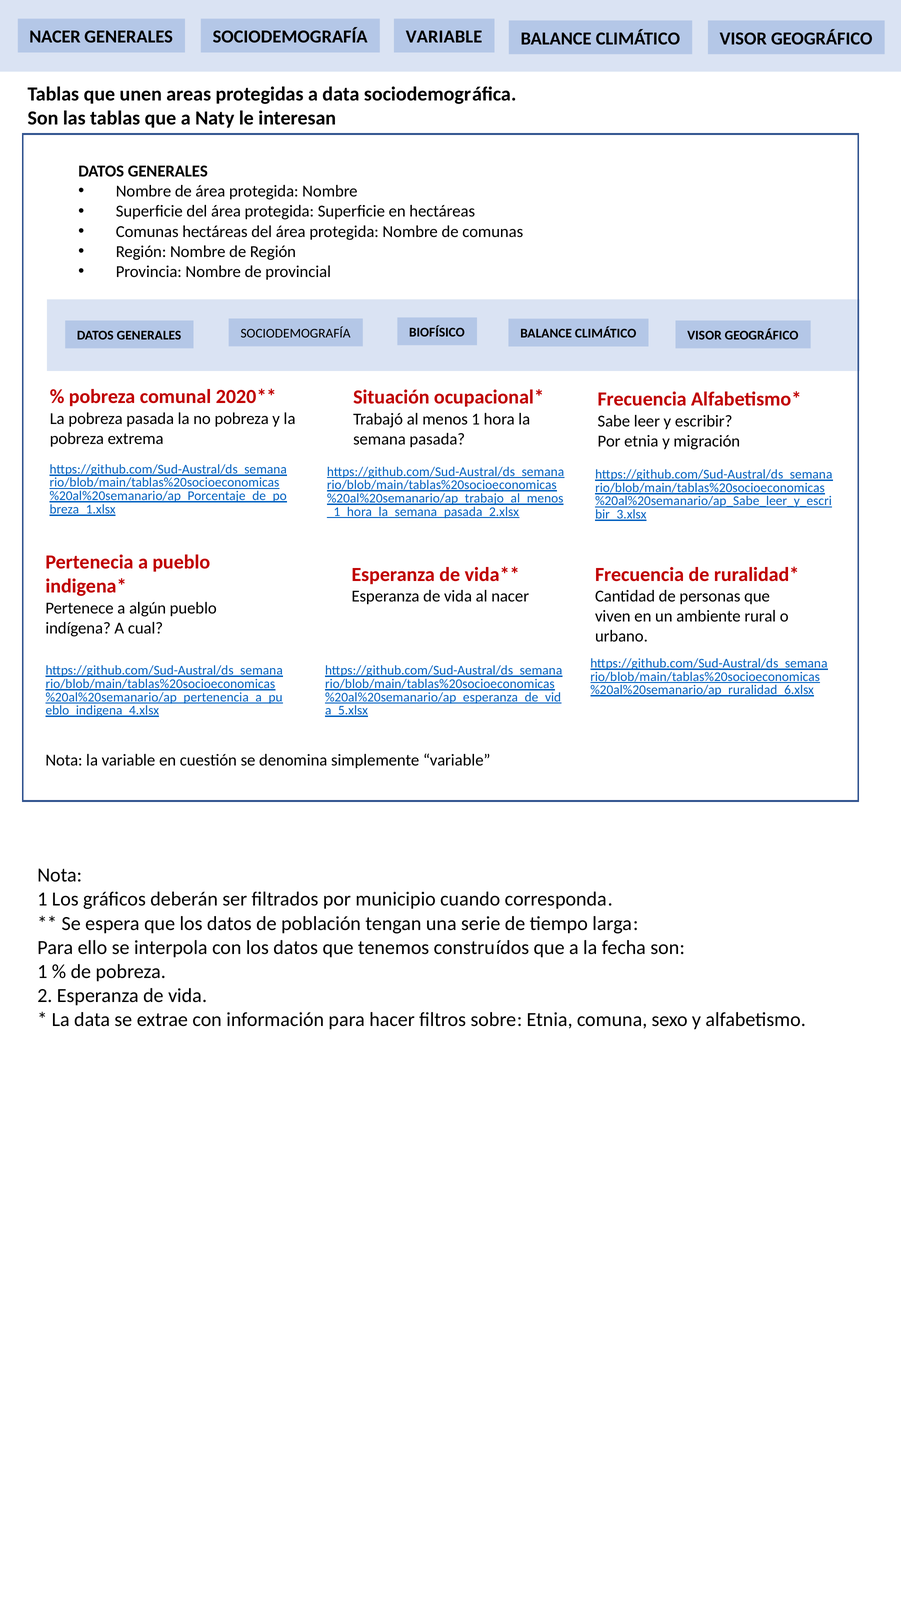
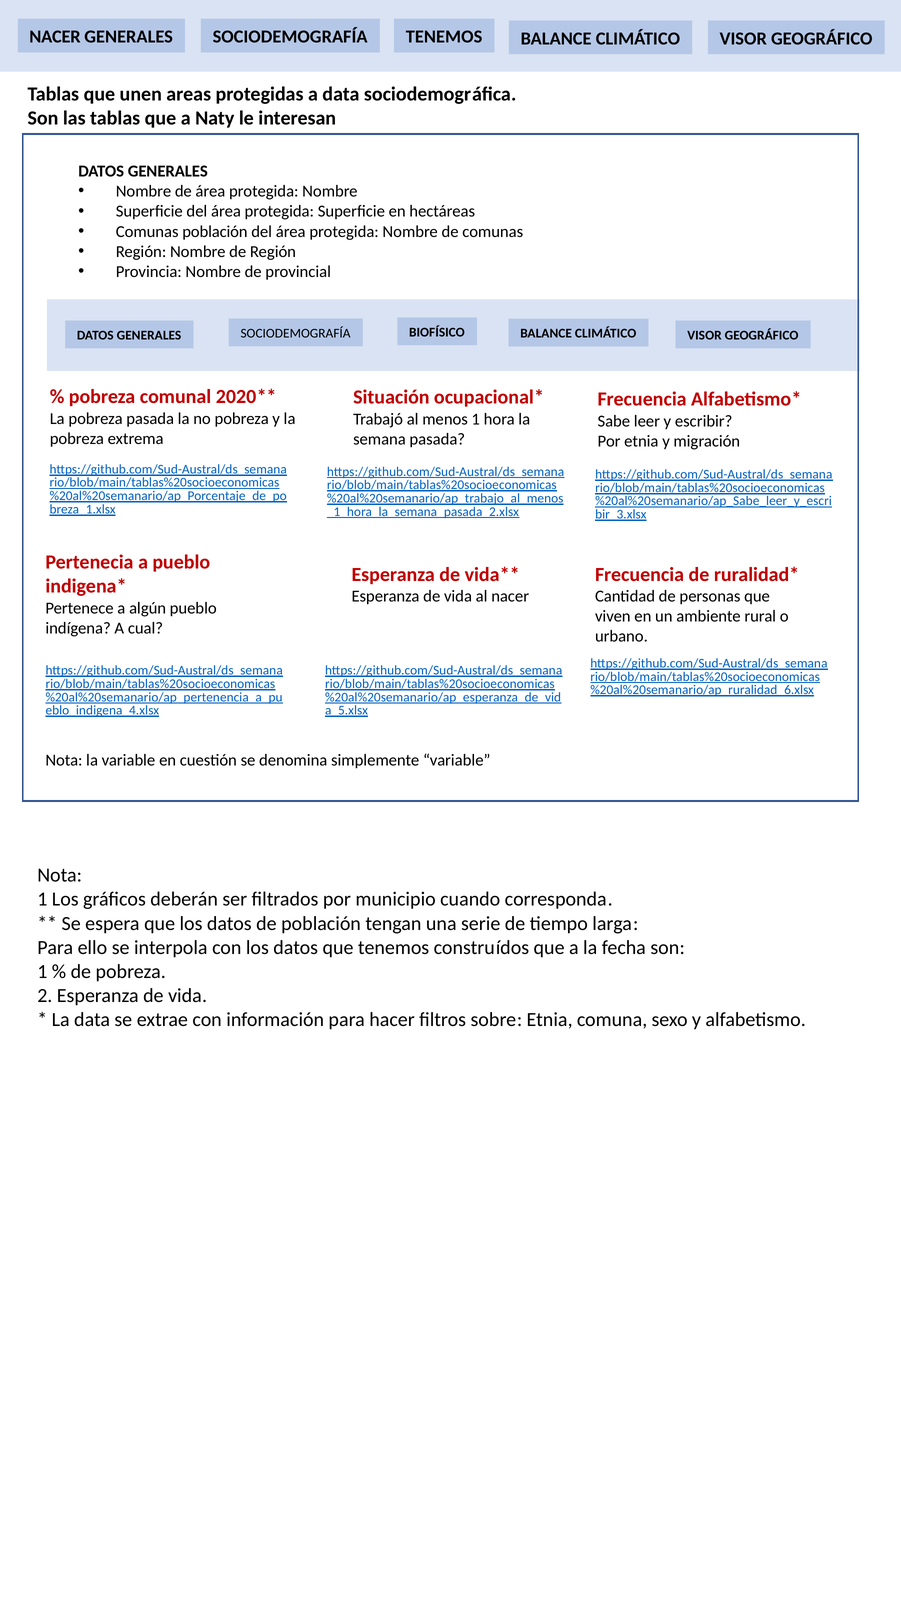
SOCIODEMOGRAFÍA VARIABLE: VARIABLE -> TENEMOS
Comunas hectáreas: hectáreas -> población
